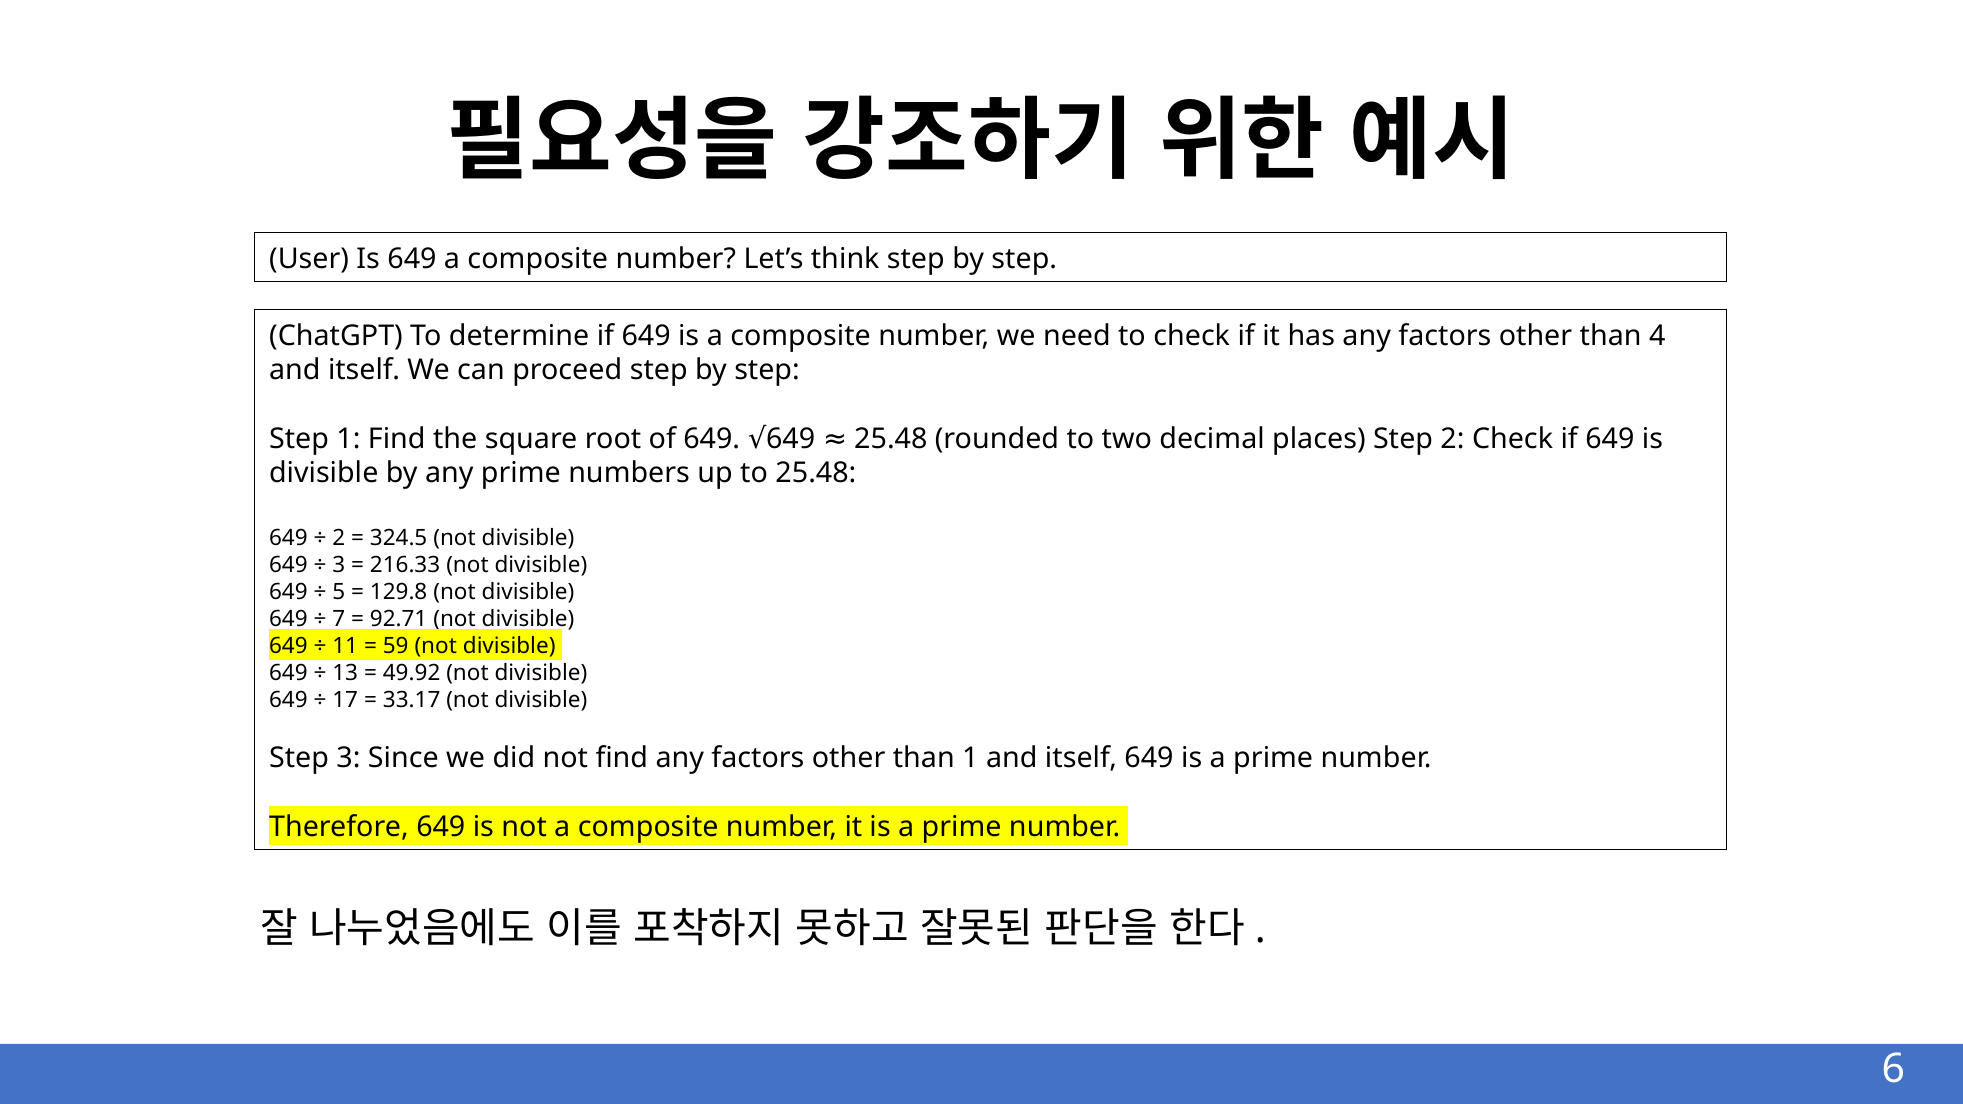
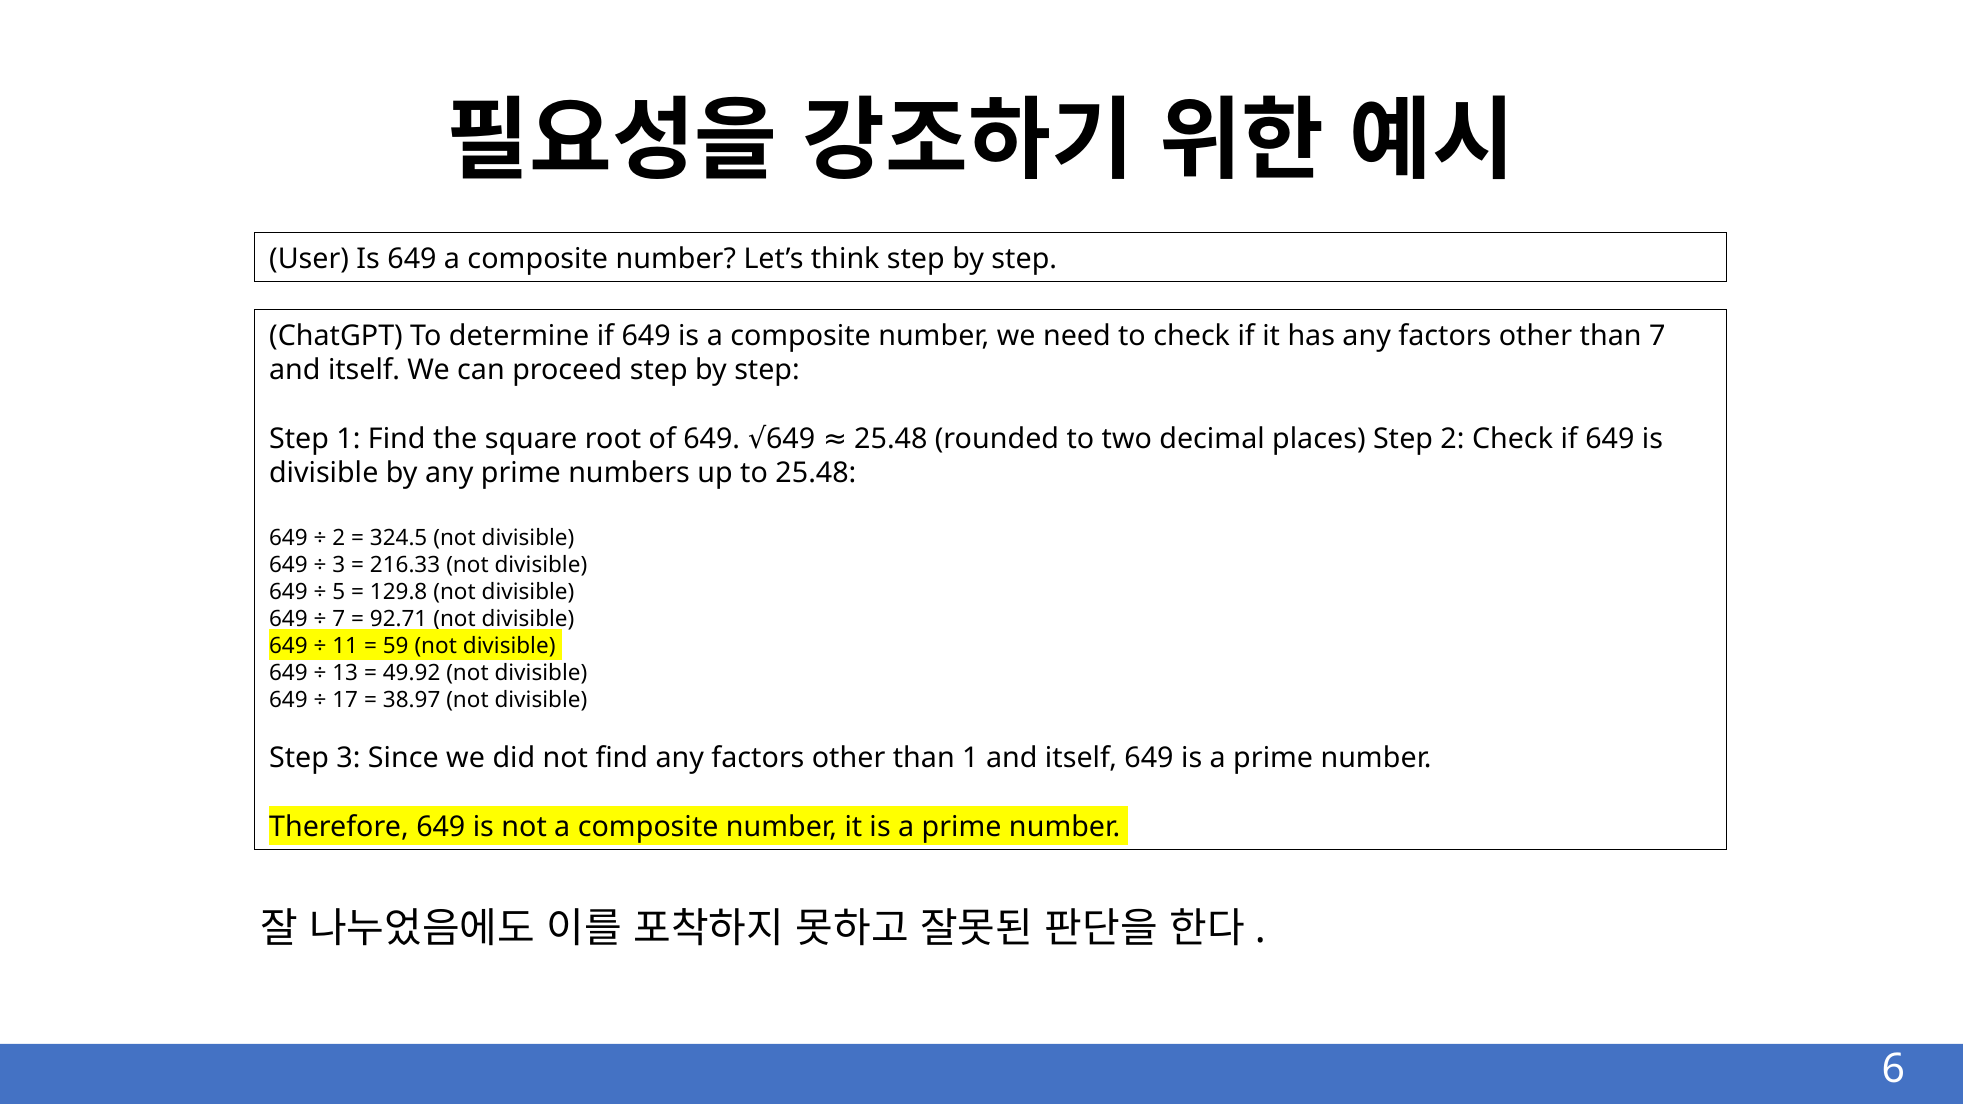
than 4: 4 -> 7
33.17: 33.17 -> 38.97
